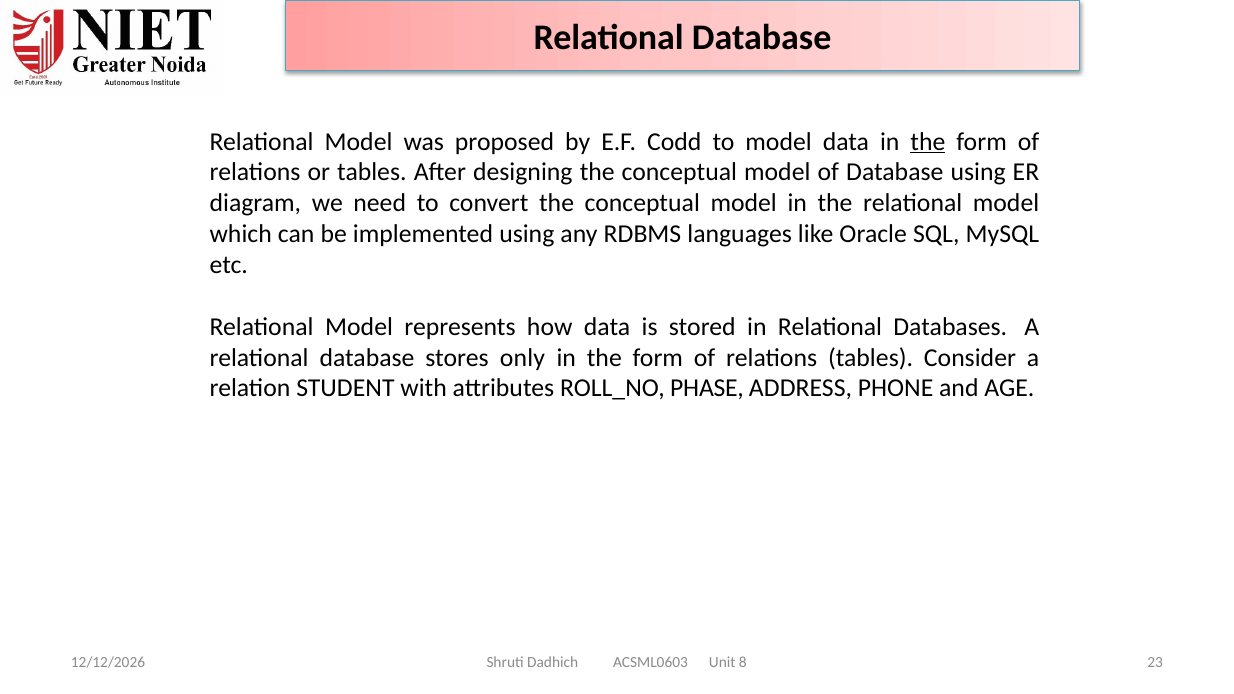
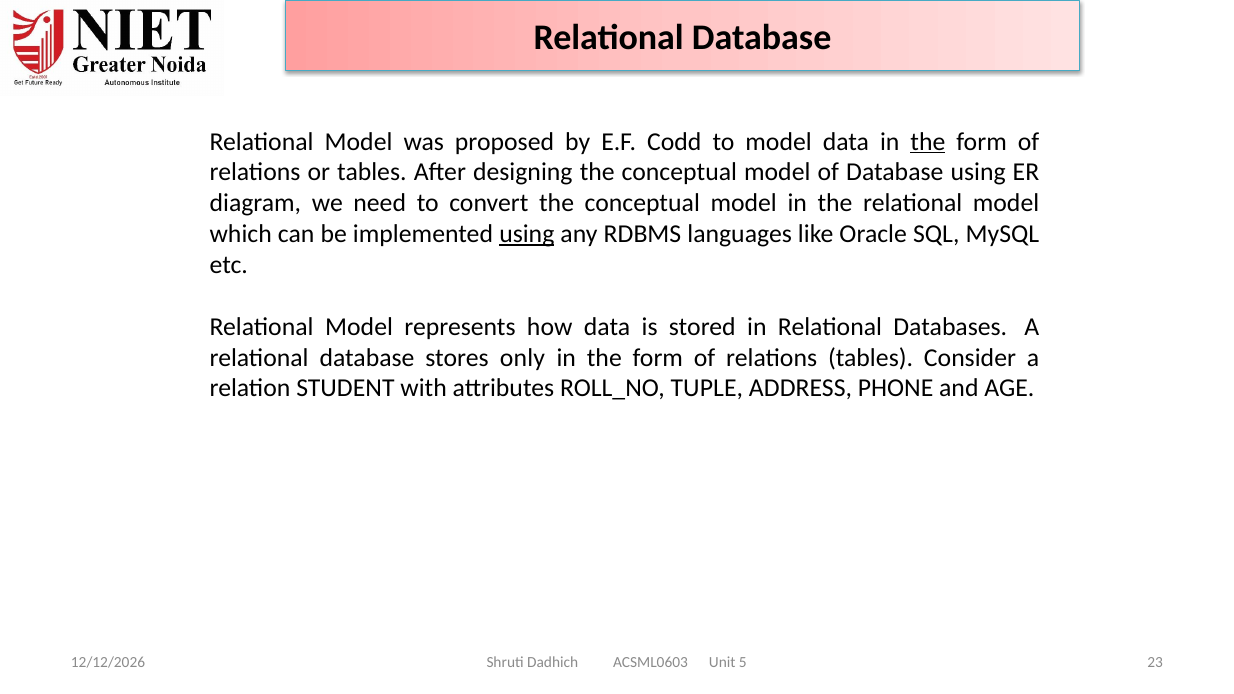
using at (527, 234) underline: none -> present
PHASE: PHASE -> TUPLE
8: 8 -> 5
